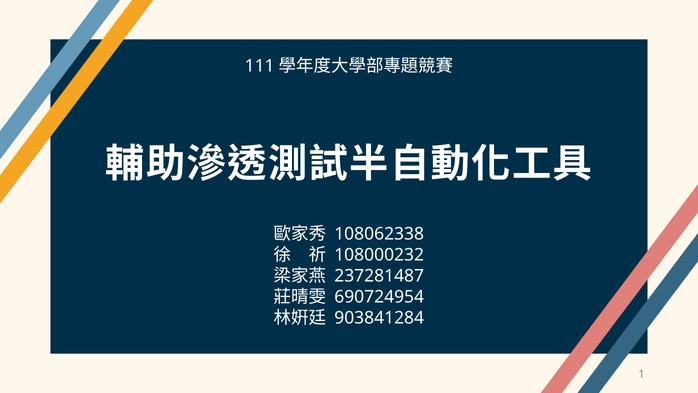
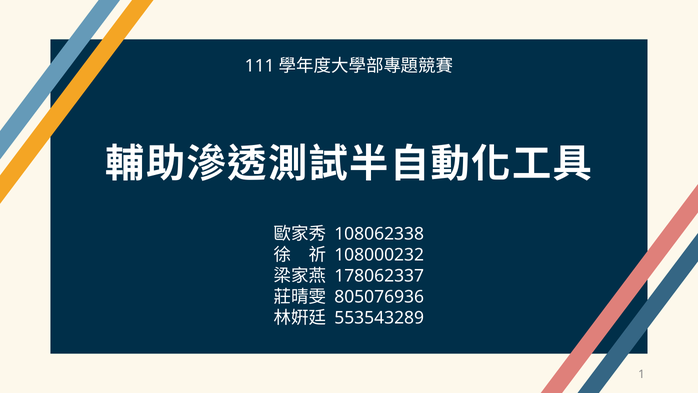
237281487: 237281487 -> 178062337
690724954: 690724954 -> 805076936
903841284: 903841284 -> 553543289
